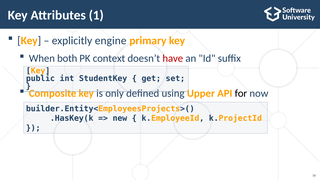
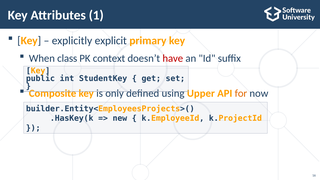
engine: engine -> explicit
both: both -> class
for colour: black -> orange
